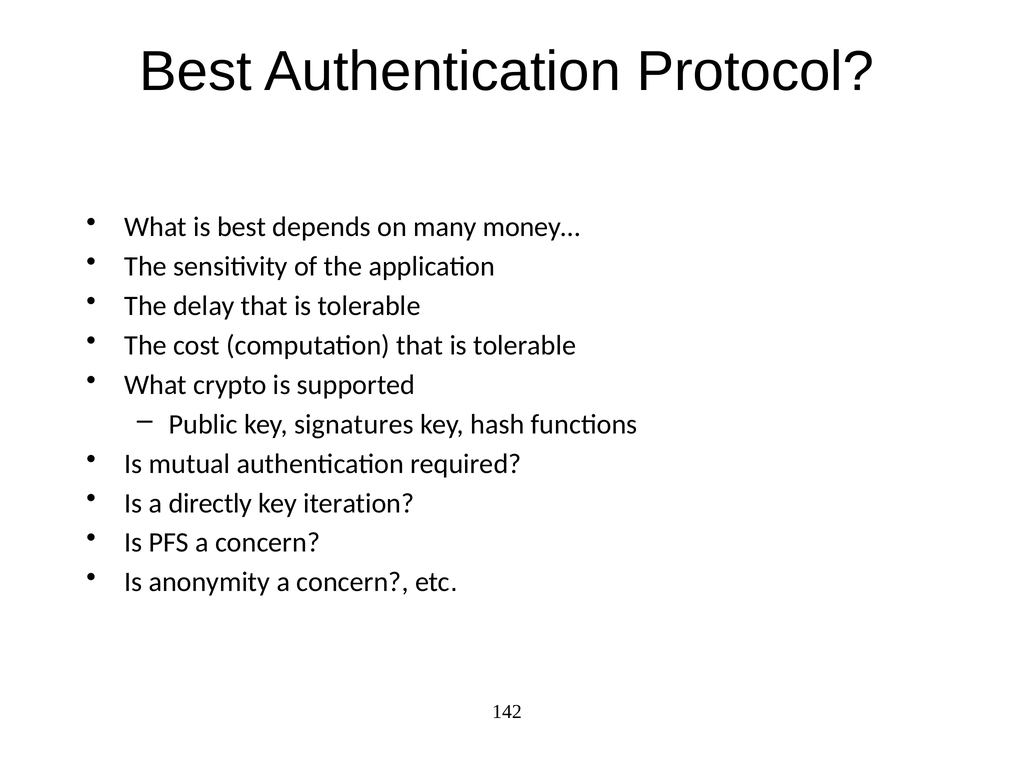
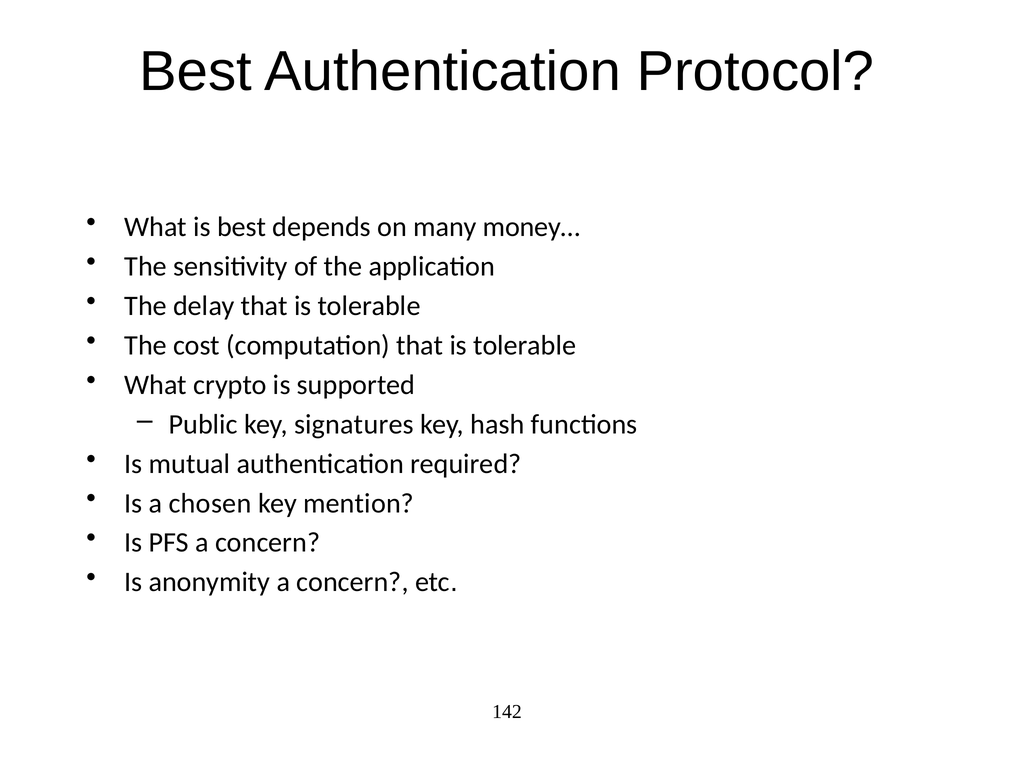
directly: directly -> chosen
iteration: iteration -> mention
